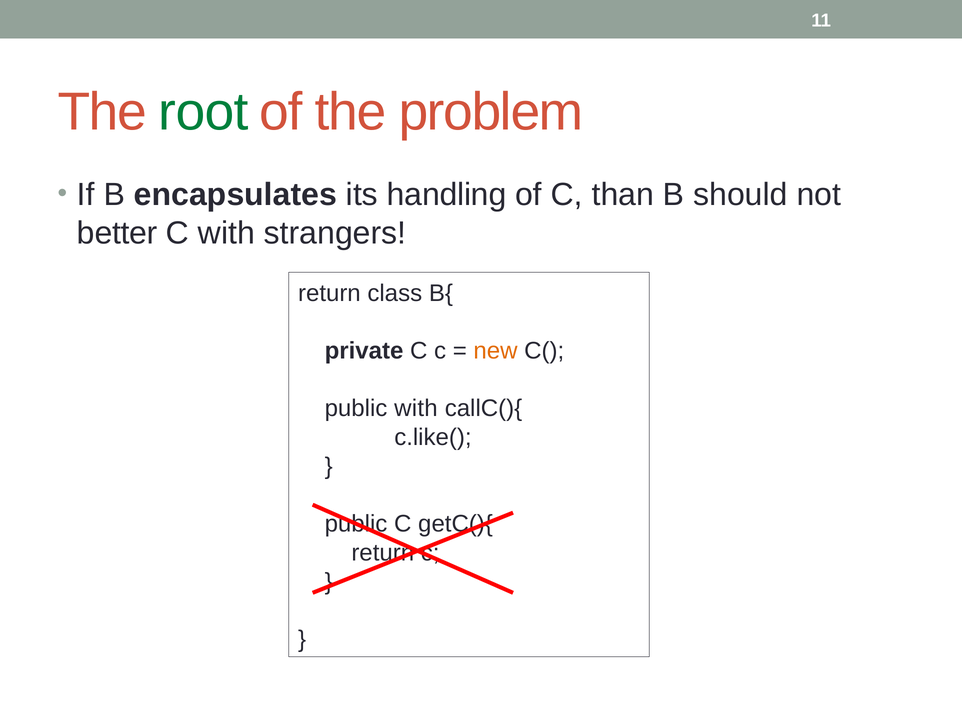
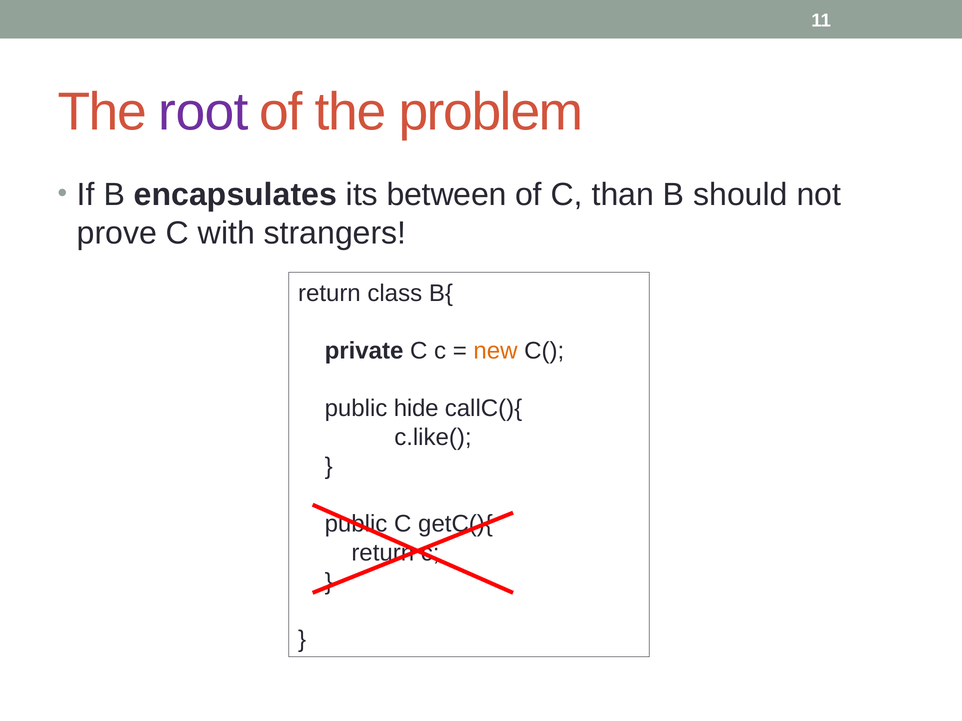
root colour: green -> purple
handling: handling -> between
better: better -> prove
public with: with -> hide
